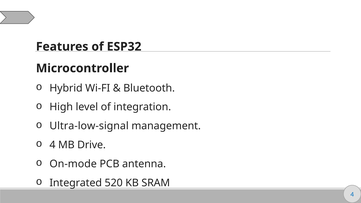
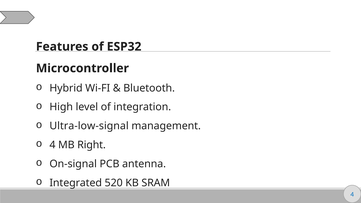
Drive: Drive -> Right
On-mode: On-mode -> On-signal
